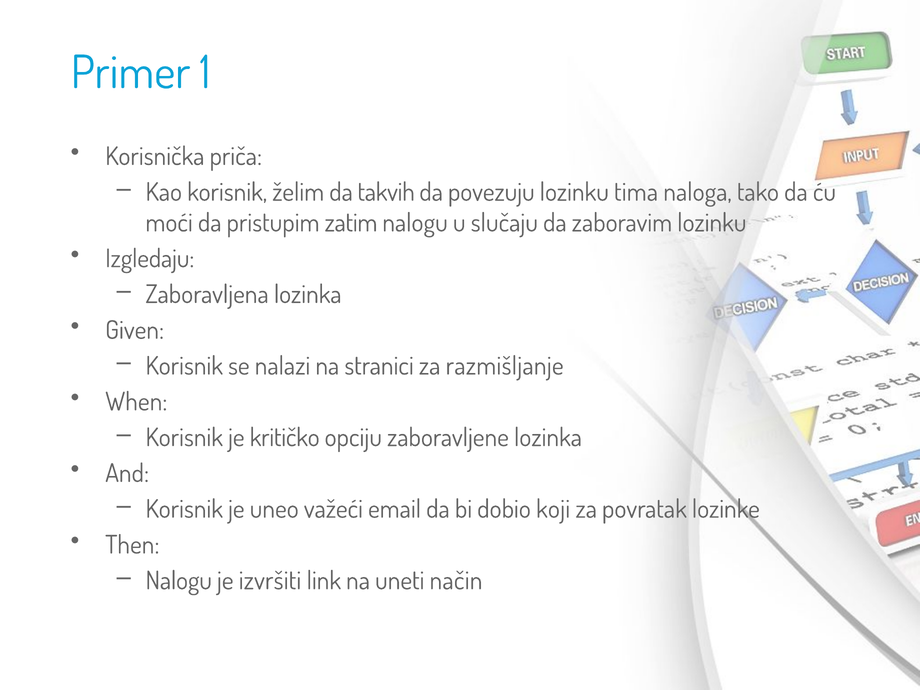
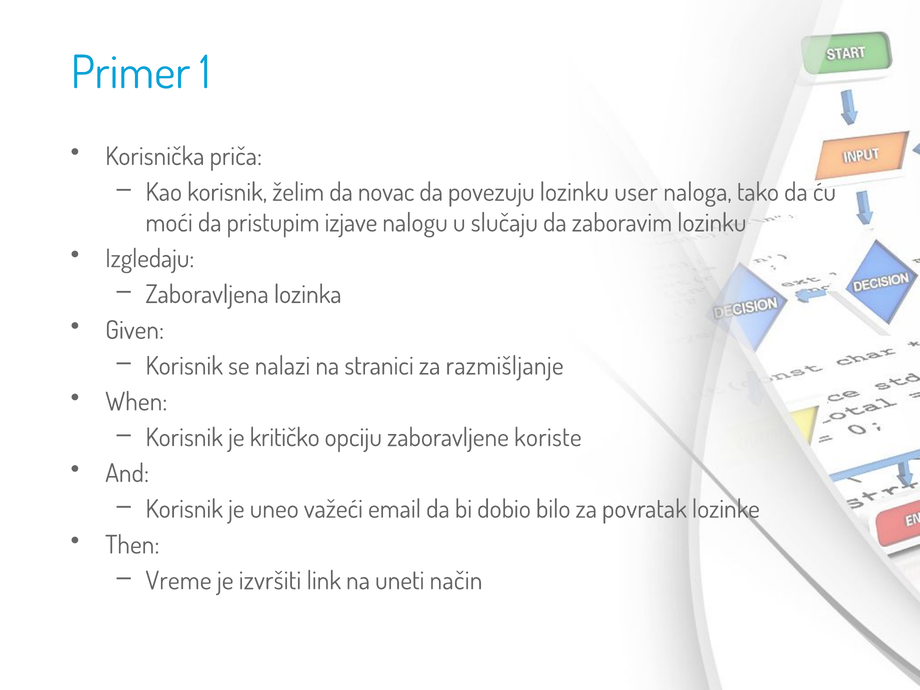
takvih: takvih -> novac
tima: tima -> user
zatim: zatim -> izjave
zaboravljene lozinka: lozinka -> koriste
koji: koji -> bilo
Nalogu at (179, 581): Nalogu -> Vreme
